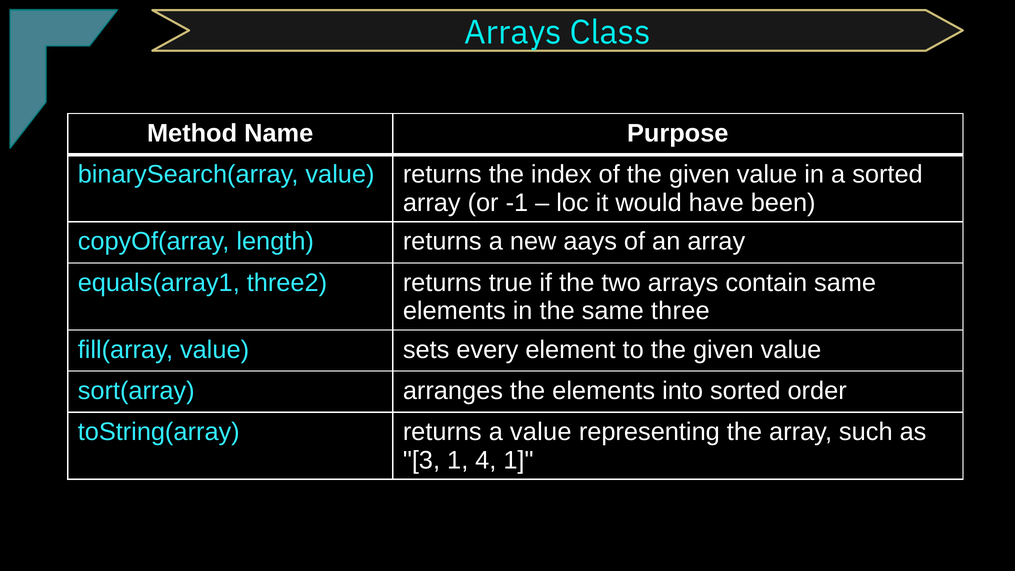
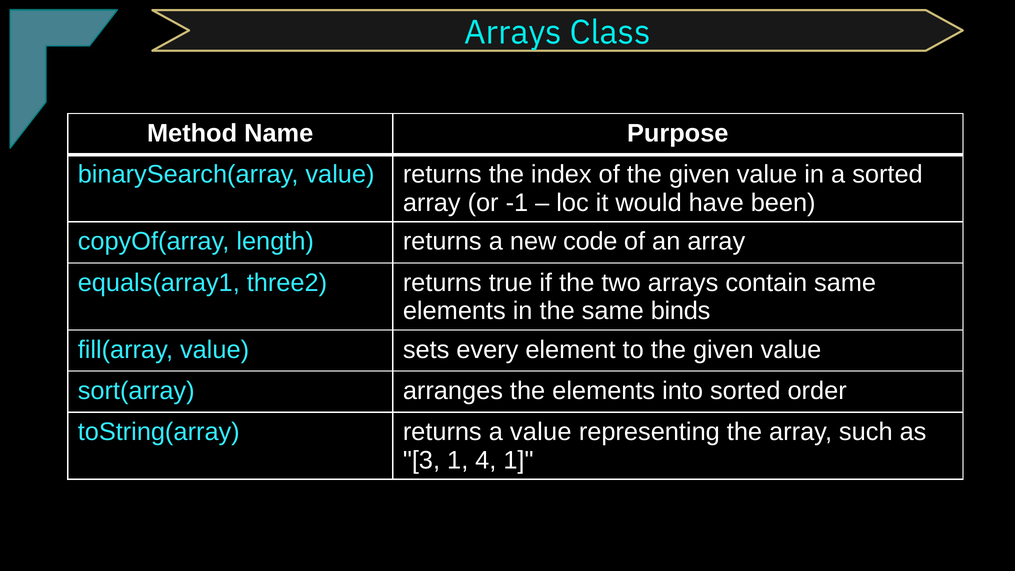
aays: aays -> code
three: three -> binds
